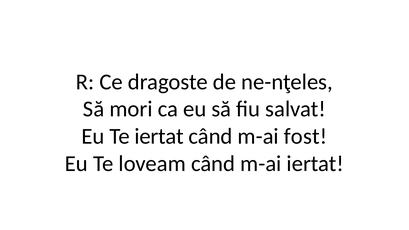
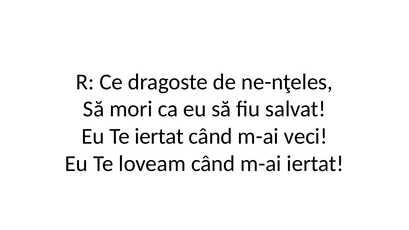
fost: fost -> veci
